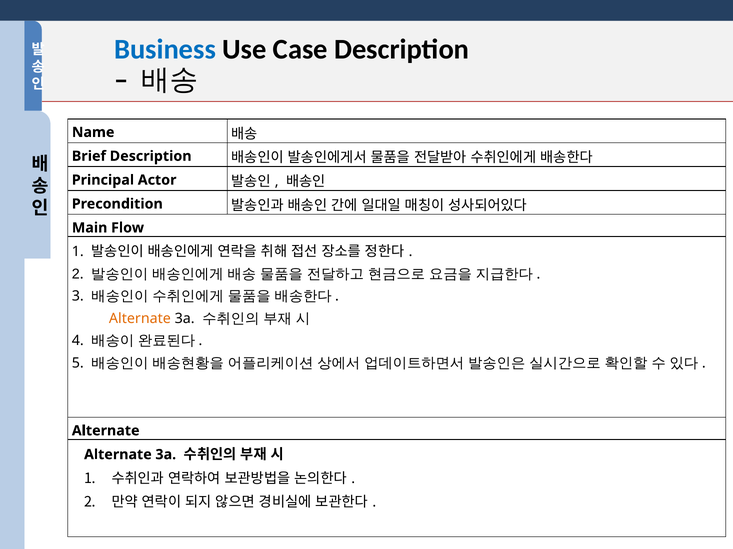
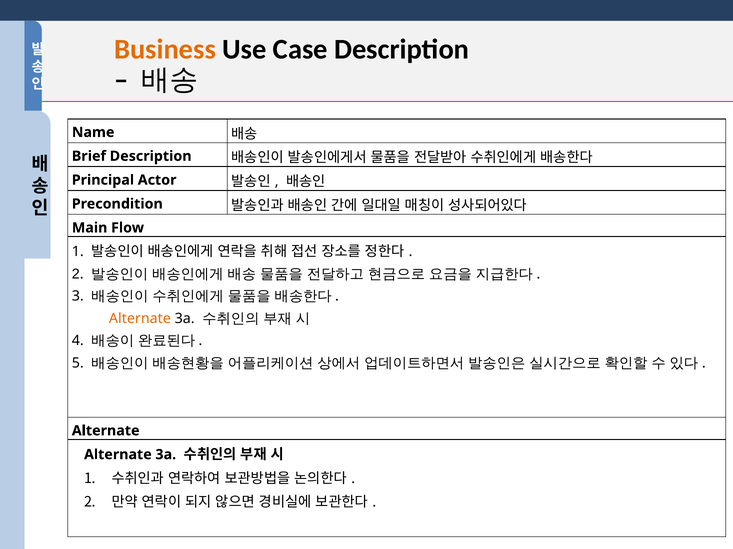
Business colour: blue -> orange
